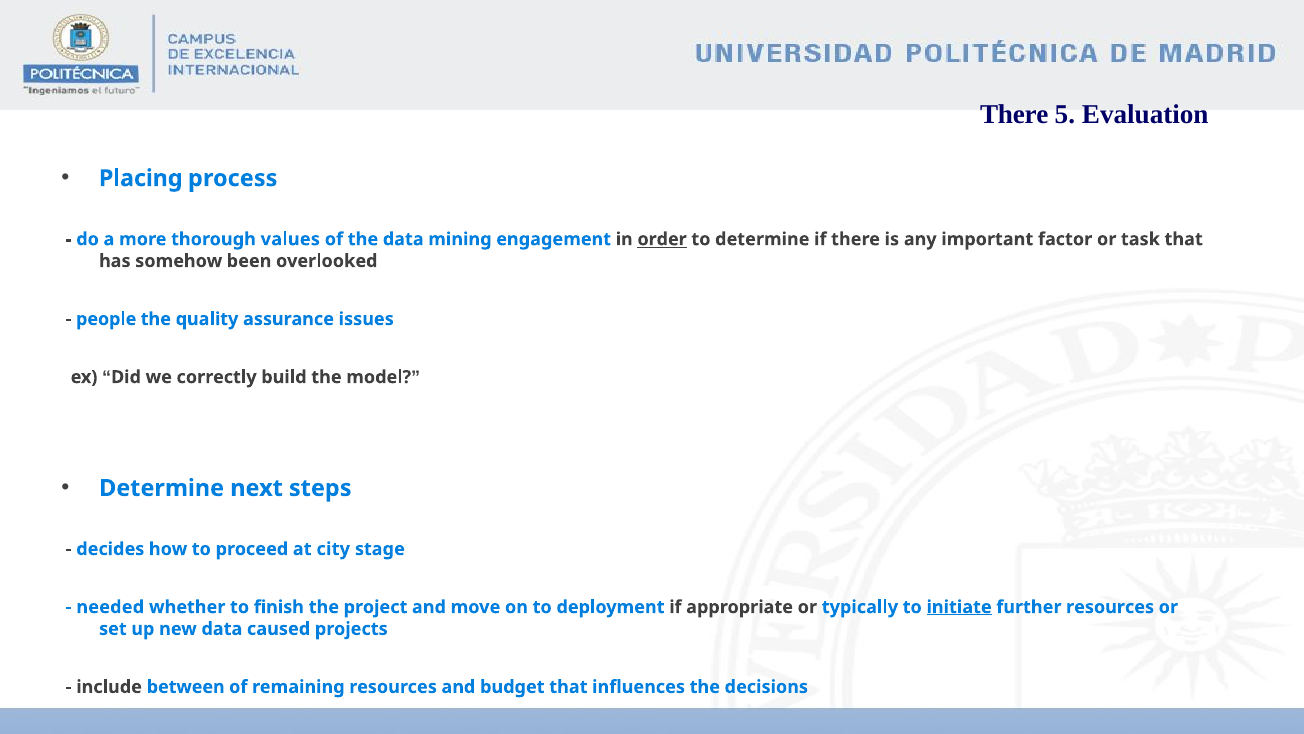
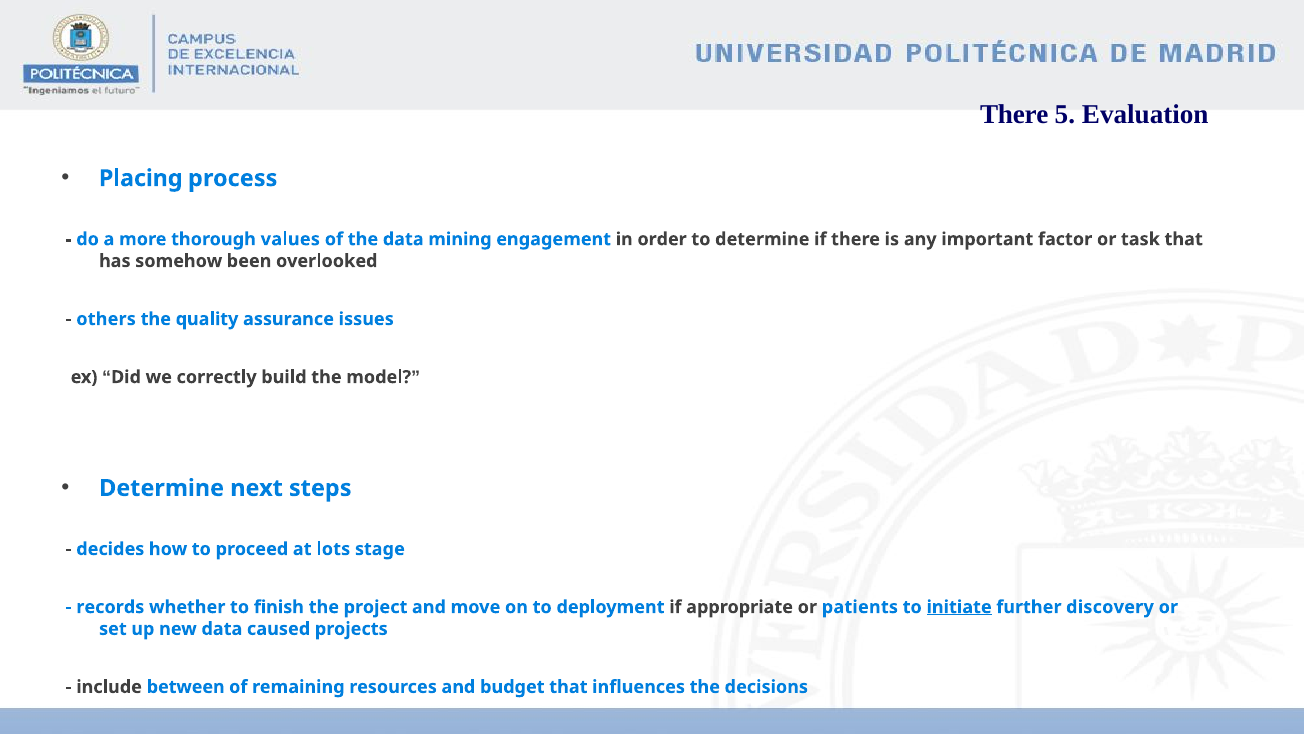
order underline: present -> none
people: people -> others
city: city -> lots
needed: needed -> records
typically: typically -> patients
further resources: resources -> discovery
